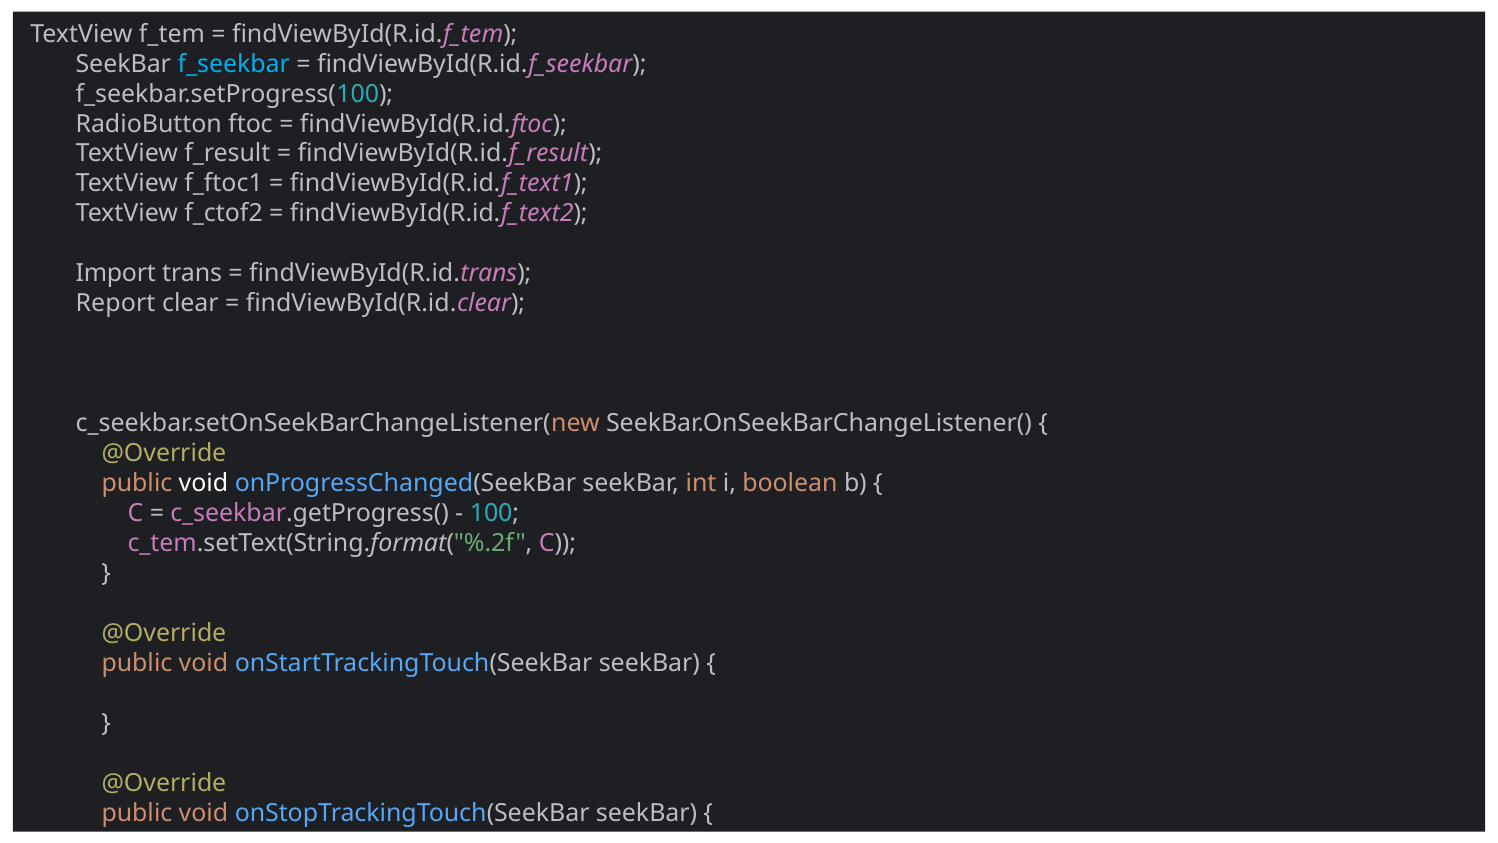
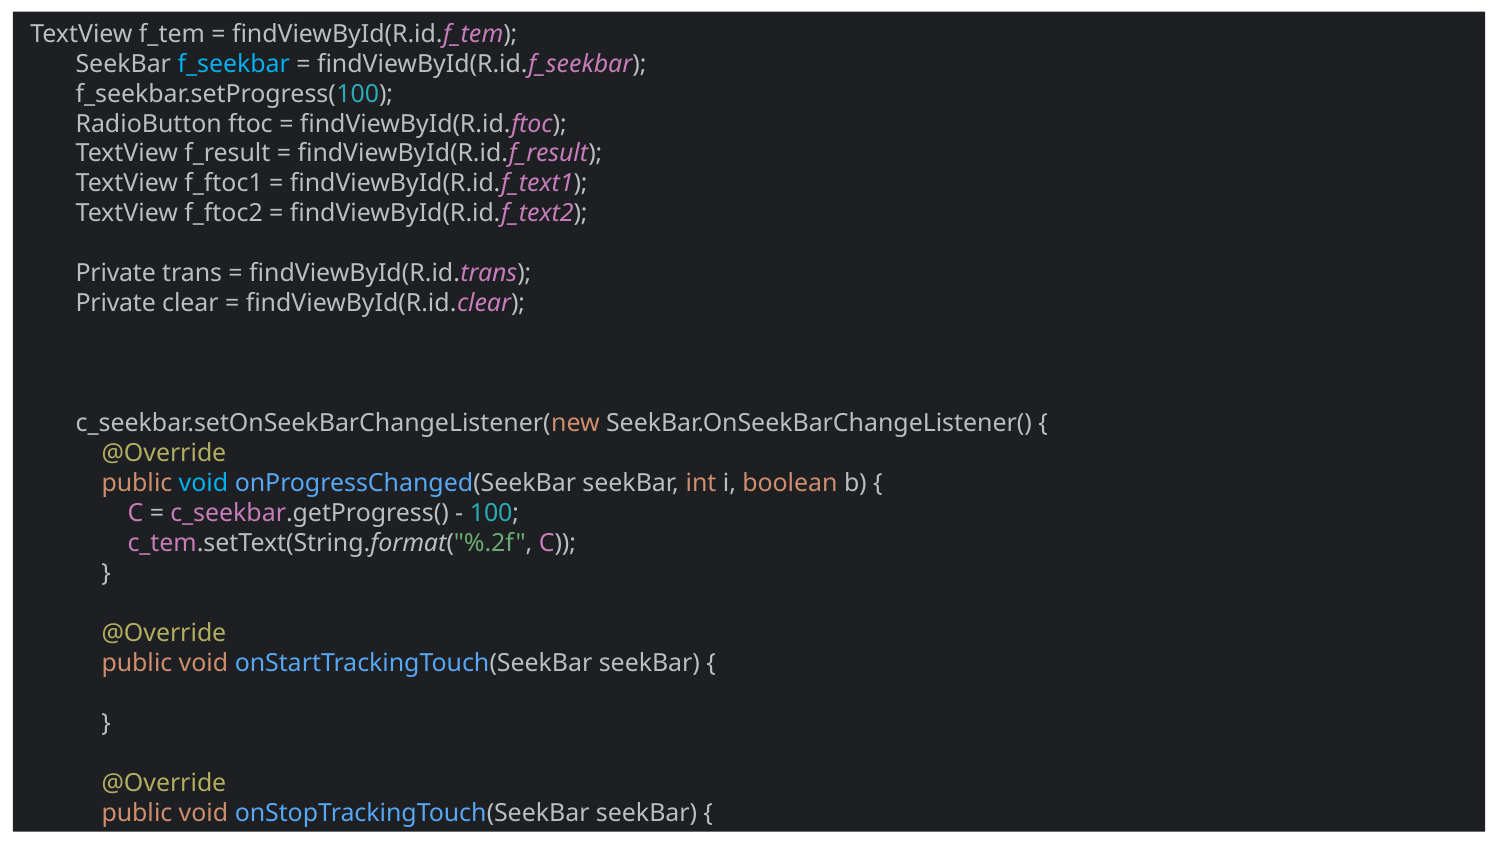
f_ctof2: f_ctof2 -> f_ftoc2
Import at (116, 273): Import -> Private
Report at (116, 303): Report -> Private
void at (203, 483) colour: white -> light blue
